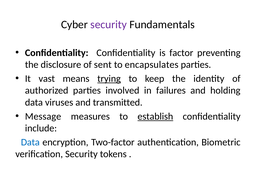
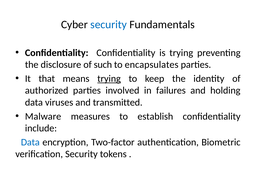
security at (109, 24) colour: purple -> blue
is factor: factor -> trying
sent: sent -> such
vast: vast -> that
Message: Message -> Malware
establish underline: present -> none
